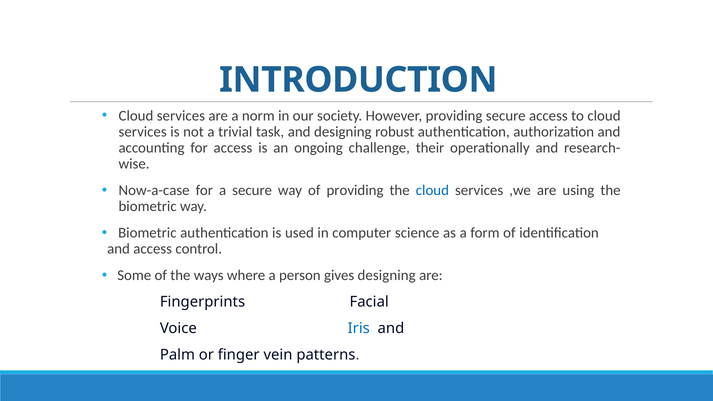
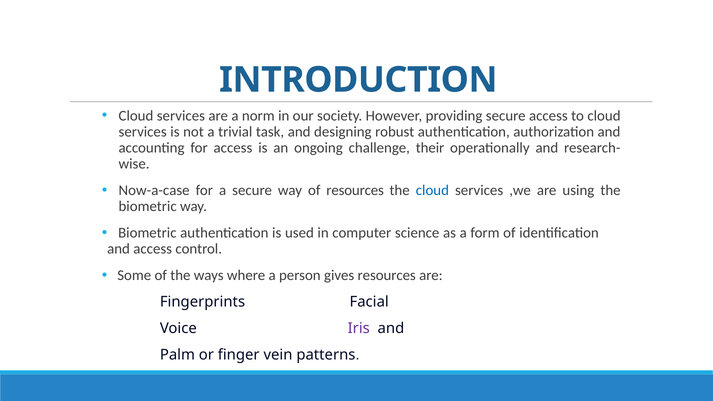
of providing: providing -> resources
gives designing: designing -> resources
Iris colour: blue -> purple
